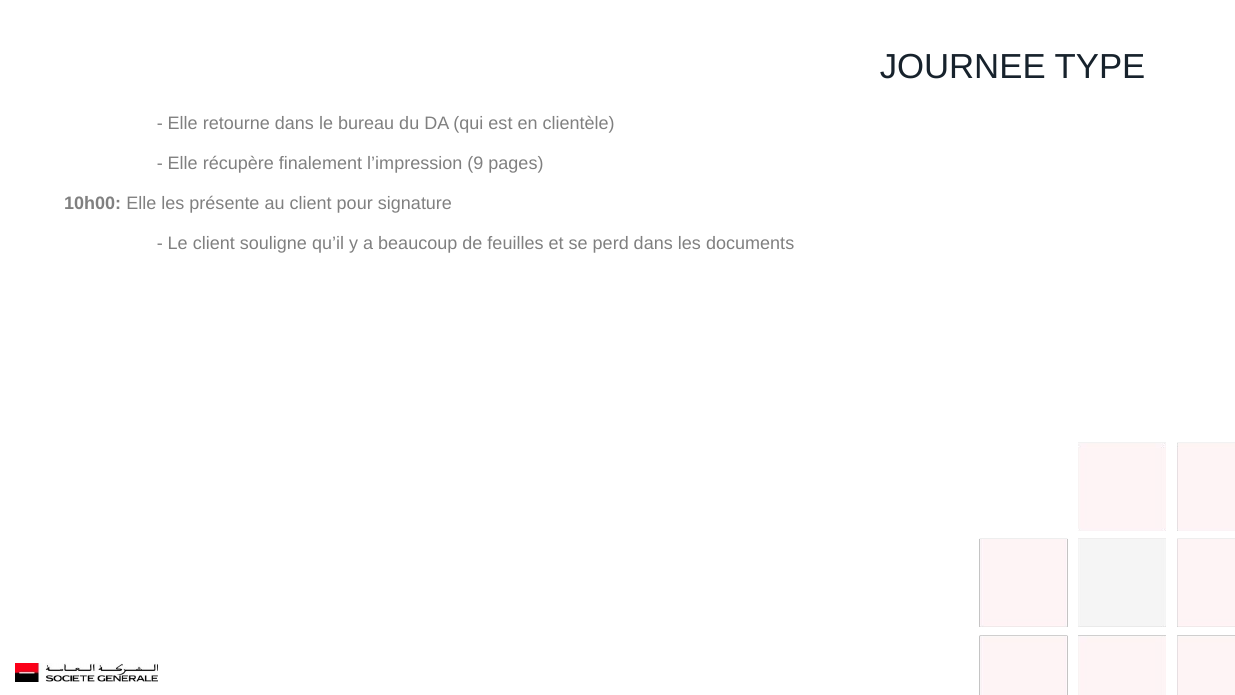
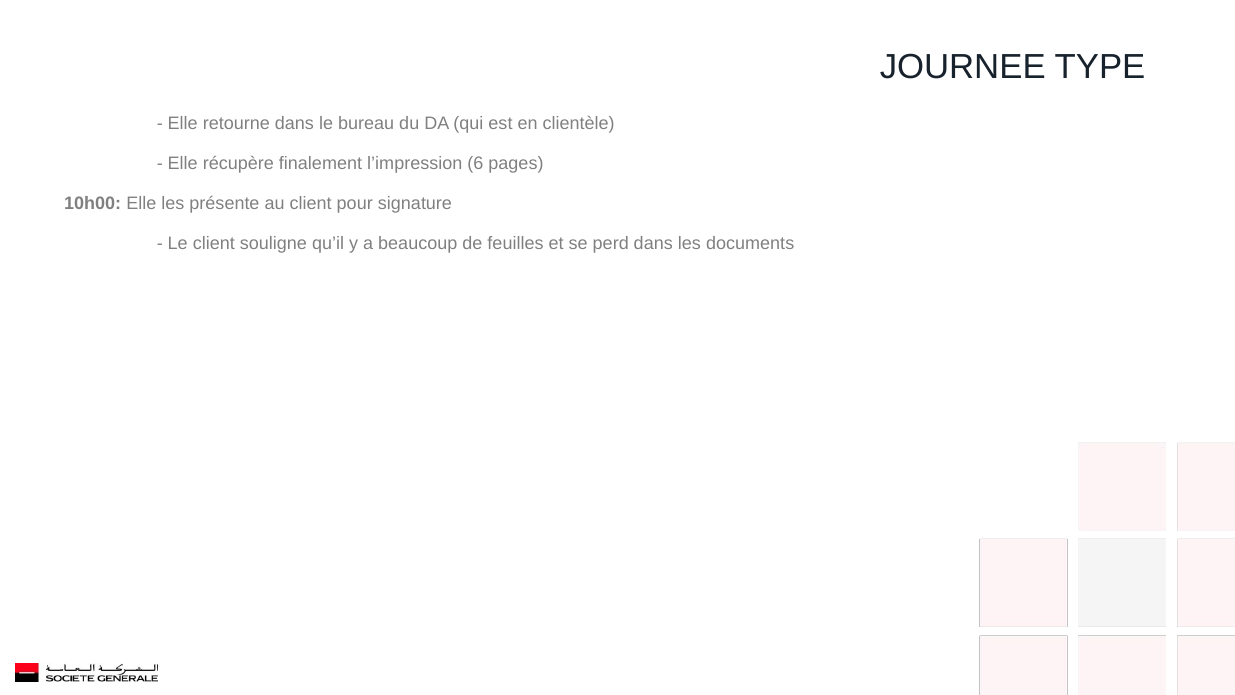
9: 9 -> 6
